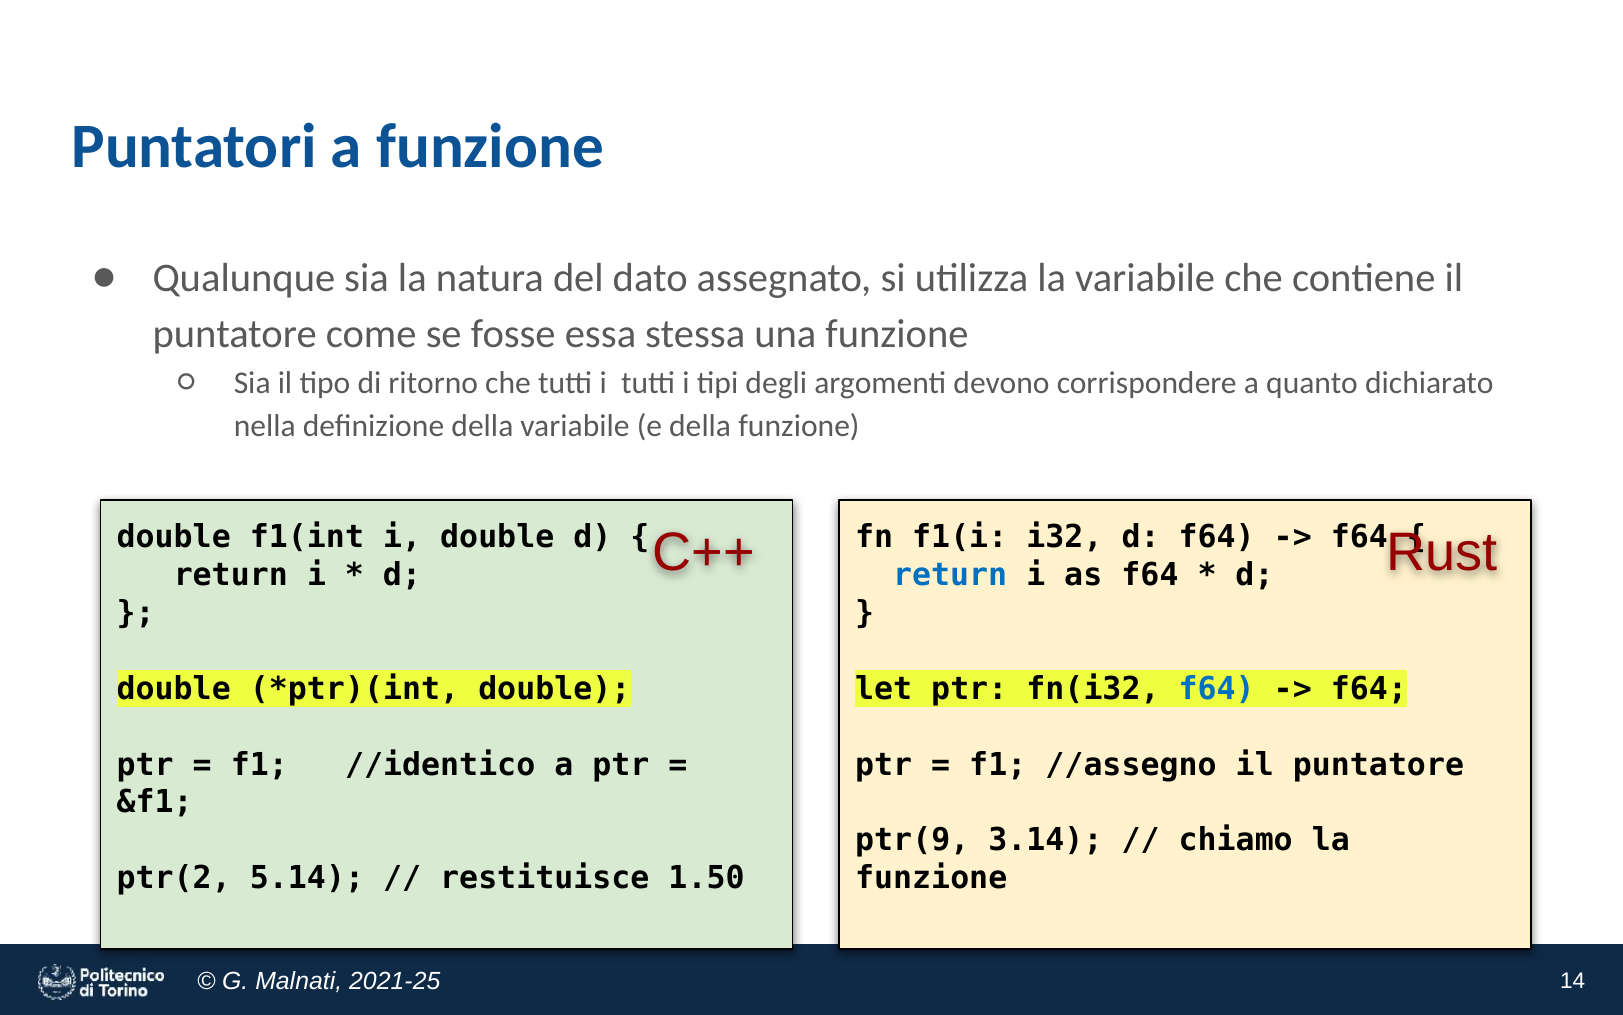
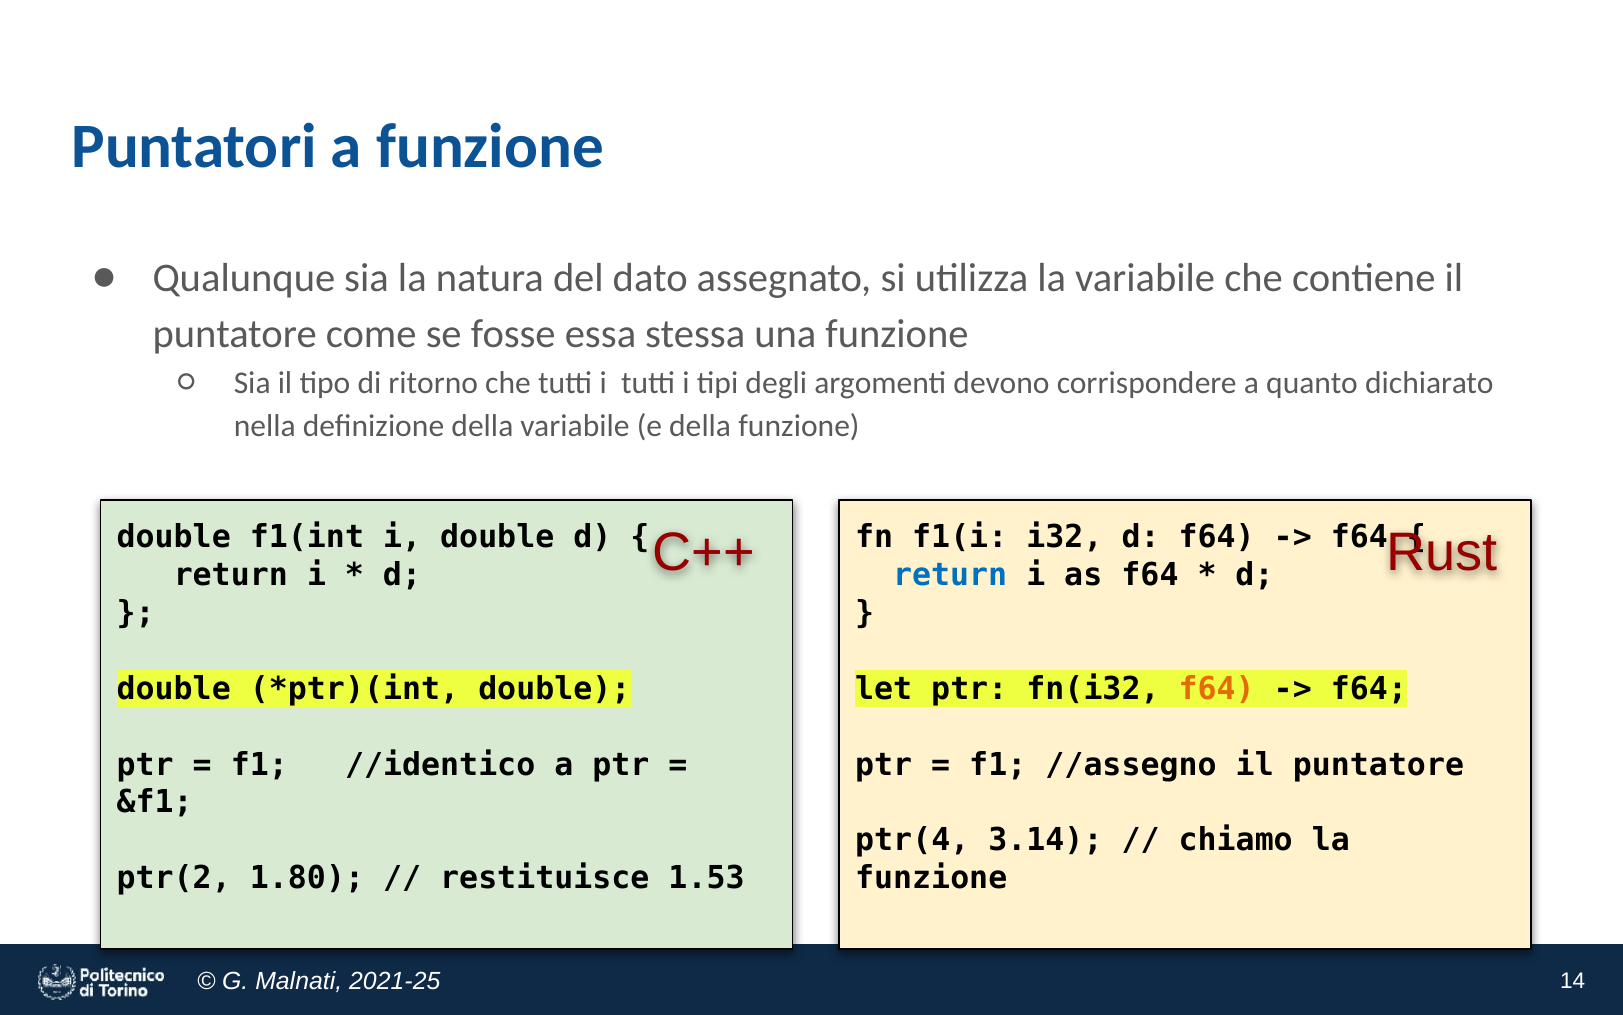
f64 at (1217, 688) colour: blue -> orange
ptr(9: ptr(9 -> ptr(4
5.14: 5.14 -> 1.80
1.50: 1.50 -> 1.53
